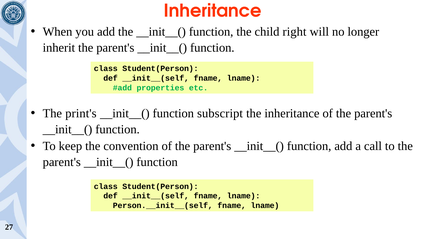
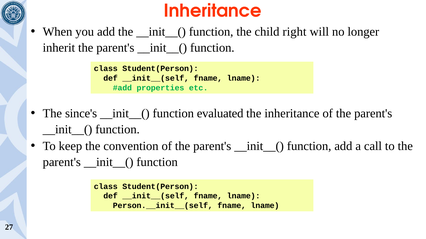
print's: print's -> since's
subscript: subscript -> evaluated
